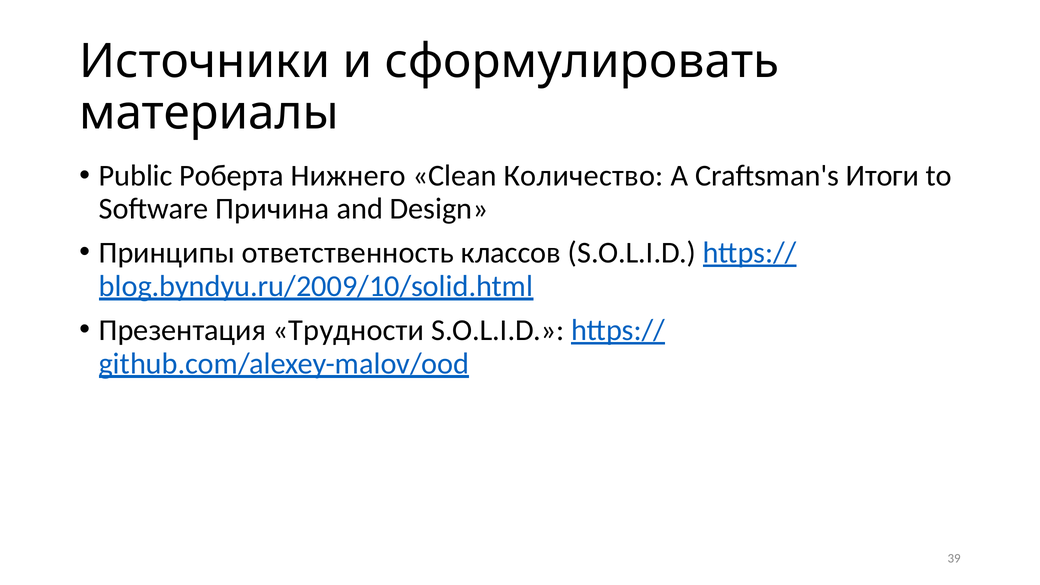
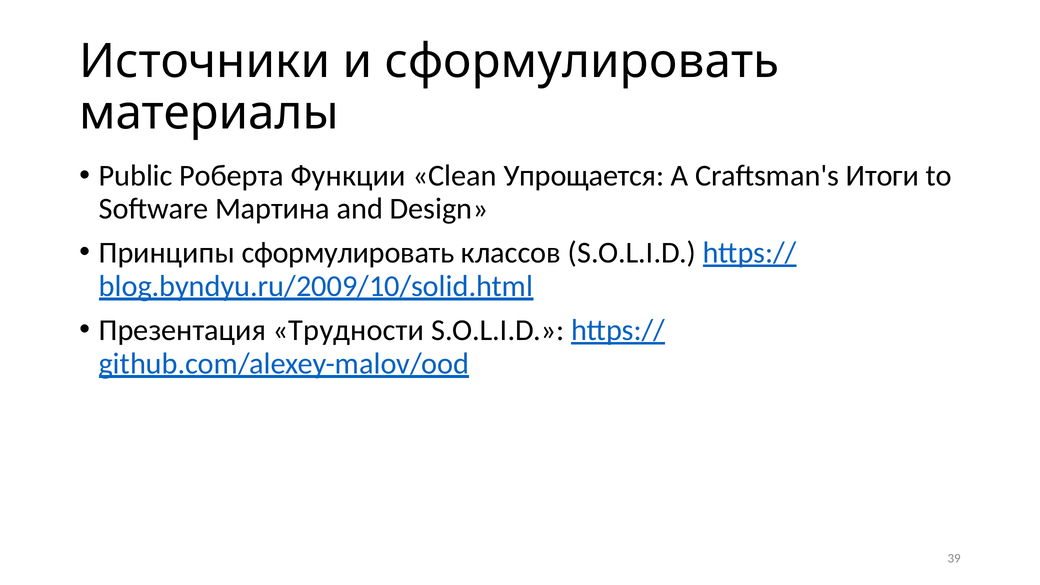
Нижнего: Нижнего -> Функции
Количество: Количество -> Упрощается
Причина: Причина -> Мартина
Принципы ответственность: ответственность -> сформулировать
